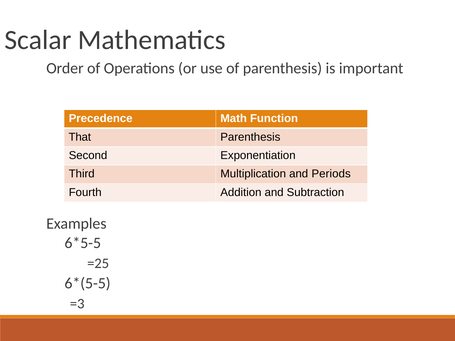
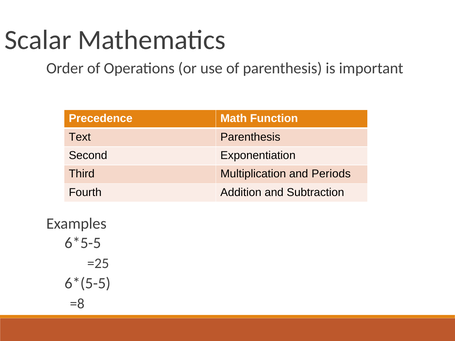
That: That -> Text
=3: =3 -> =8
